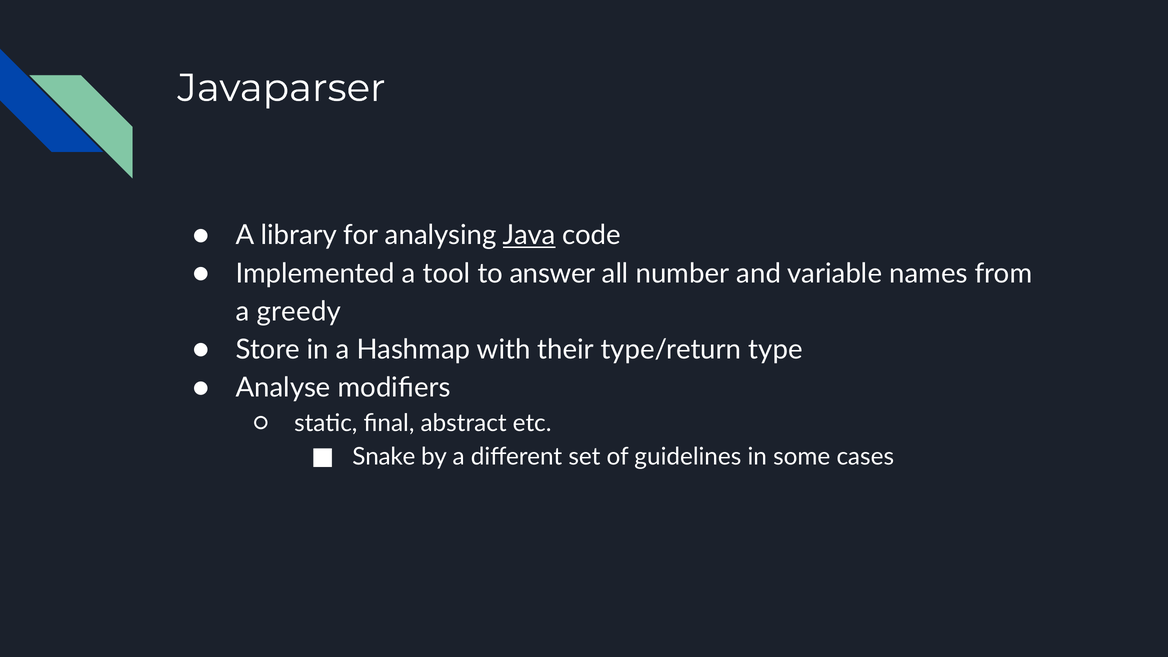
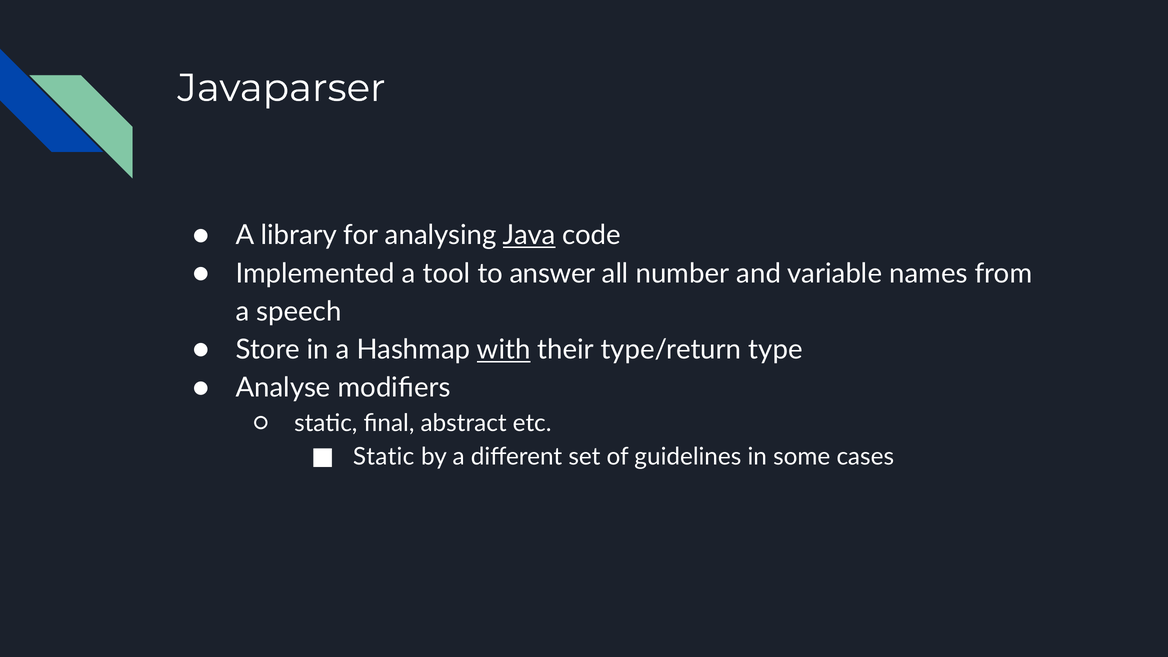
greedy: greedy -> speech
with underline: none -> present
Snake at (384, 457): Snake -> Static
